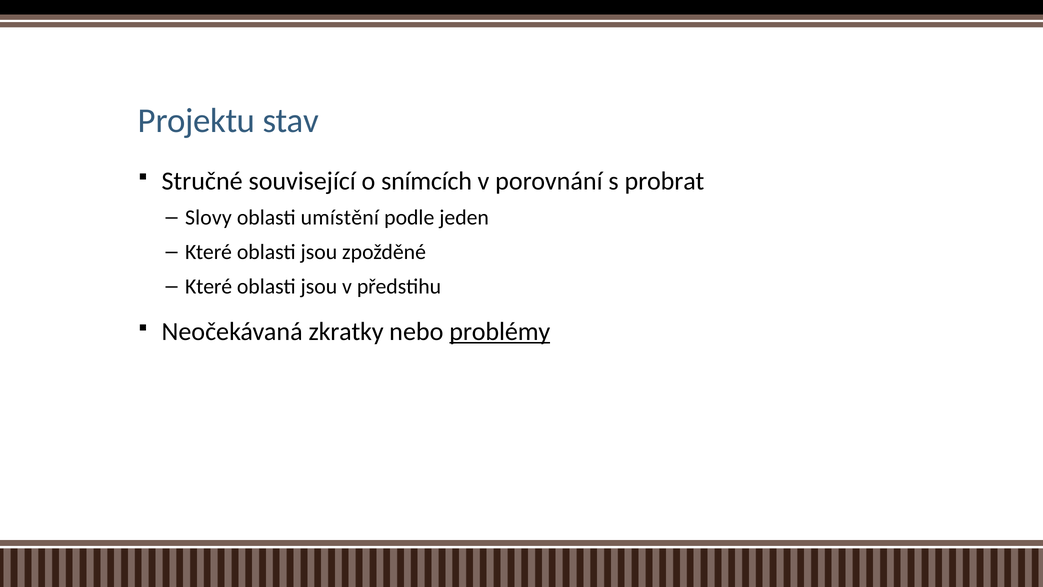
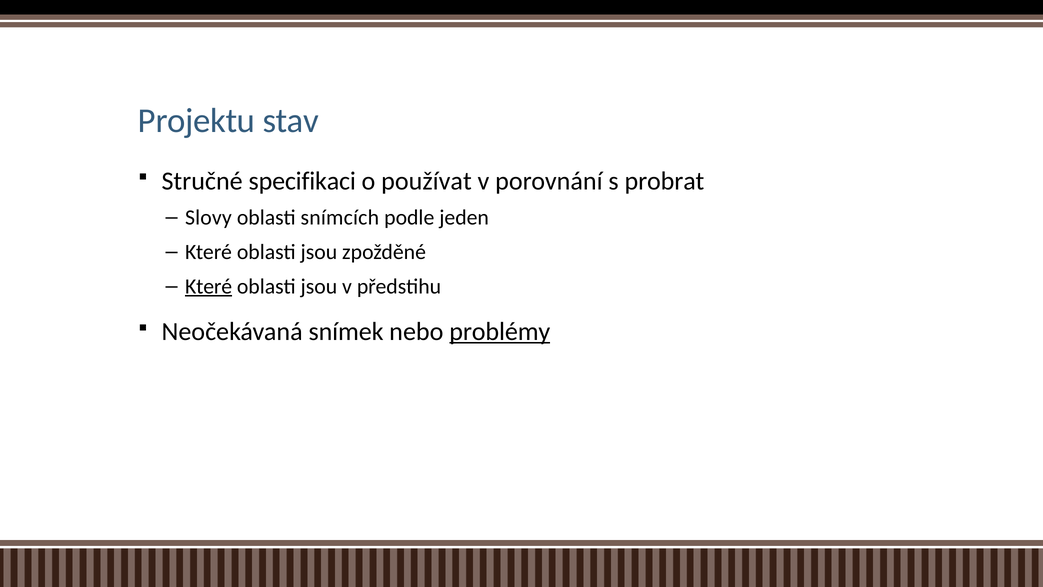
související: související -> specifikaci
snímcích: snímcích -> používat
umístění: umístění -> snímcích
Které at (209, 286) underline: none -> present
zkratky: zkratky -> snímek
